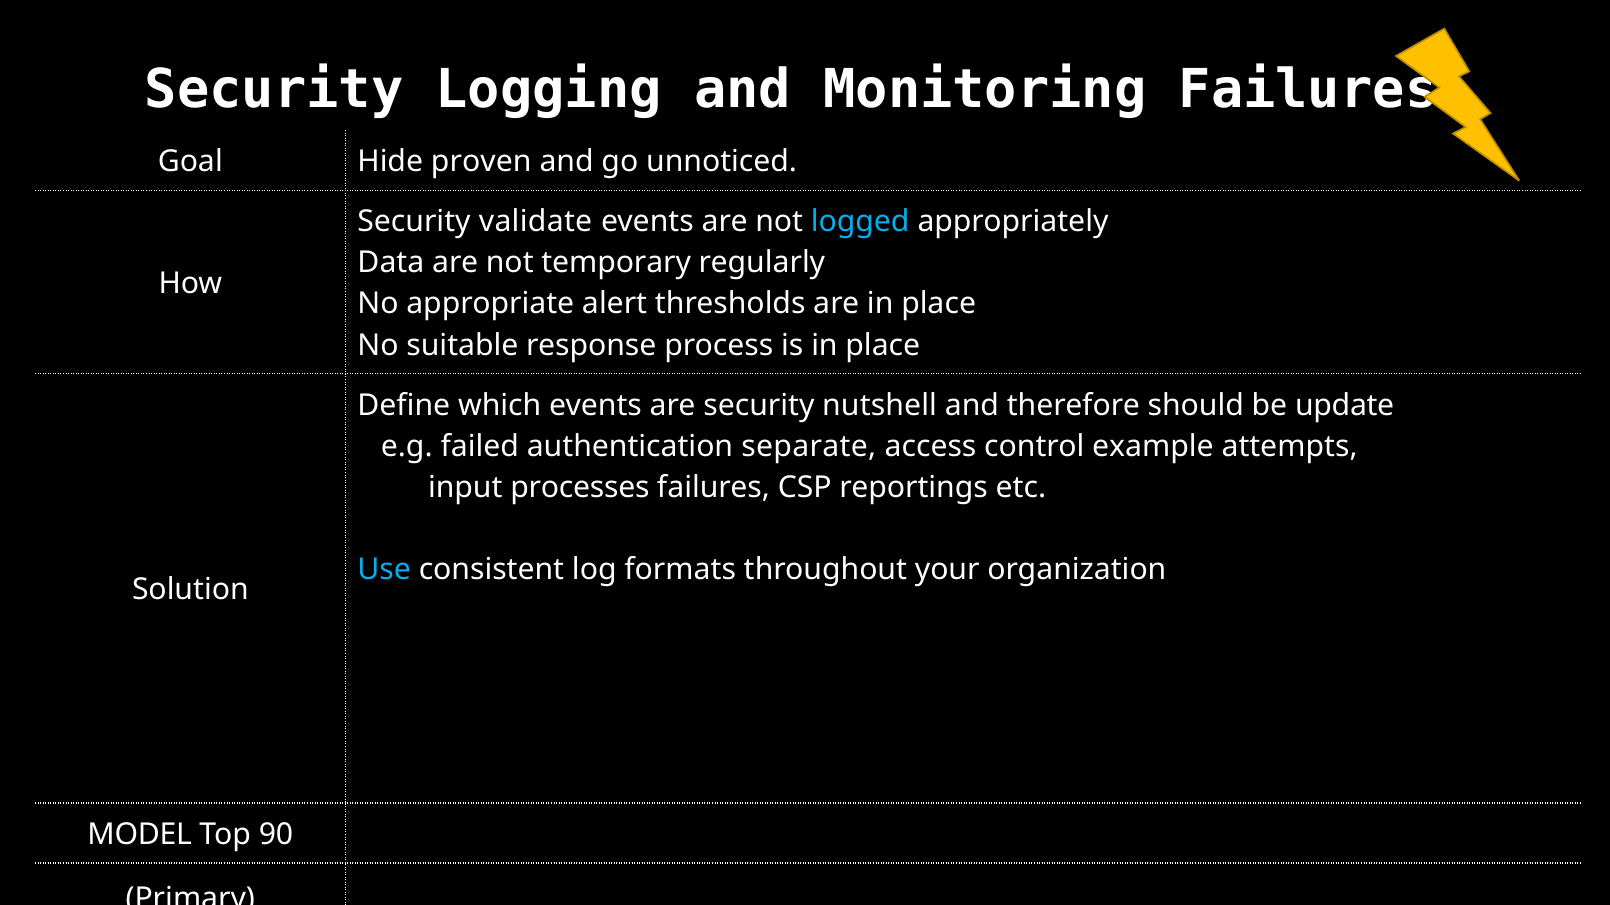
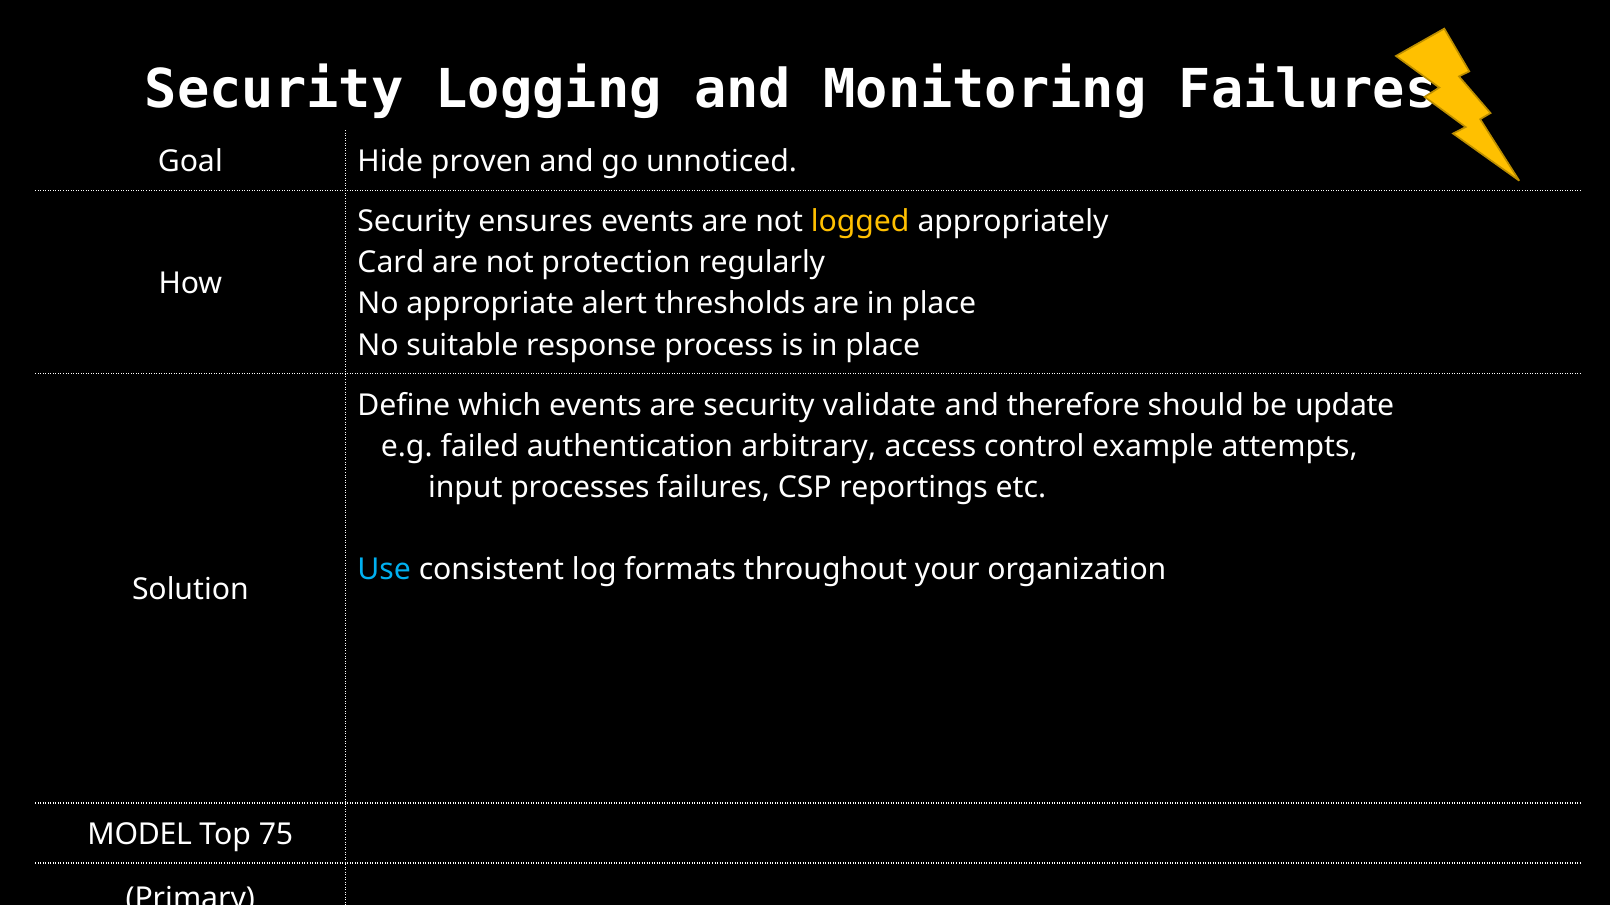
validate: validate -> ensures
logged colour: light blue -> yellow
Data: Data -> Card
temporary: temporary -> protection
nutshell: nutshell -> validate
separate: separate -> arbitrary
90: 90 -> 75
